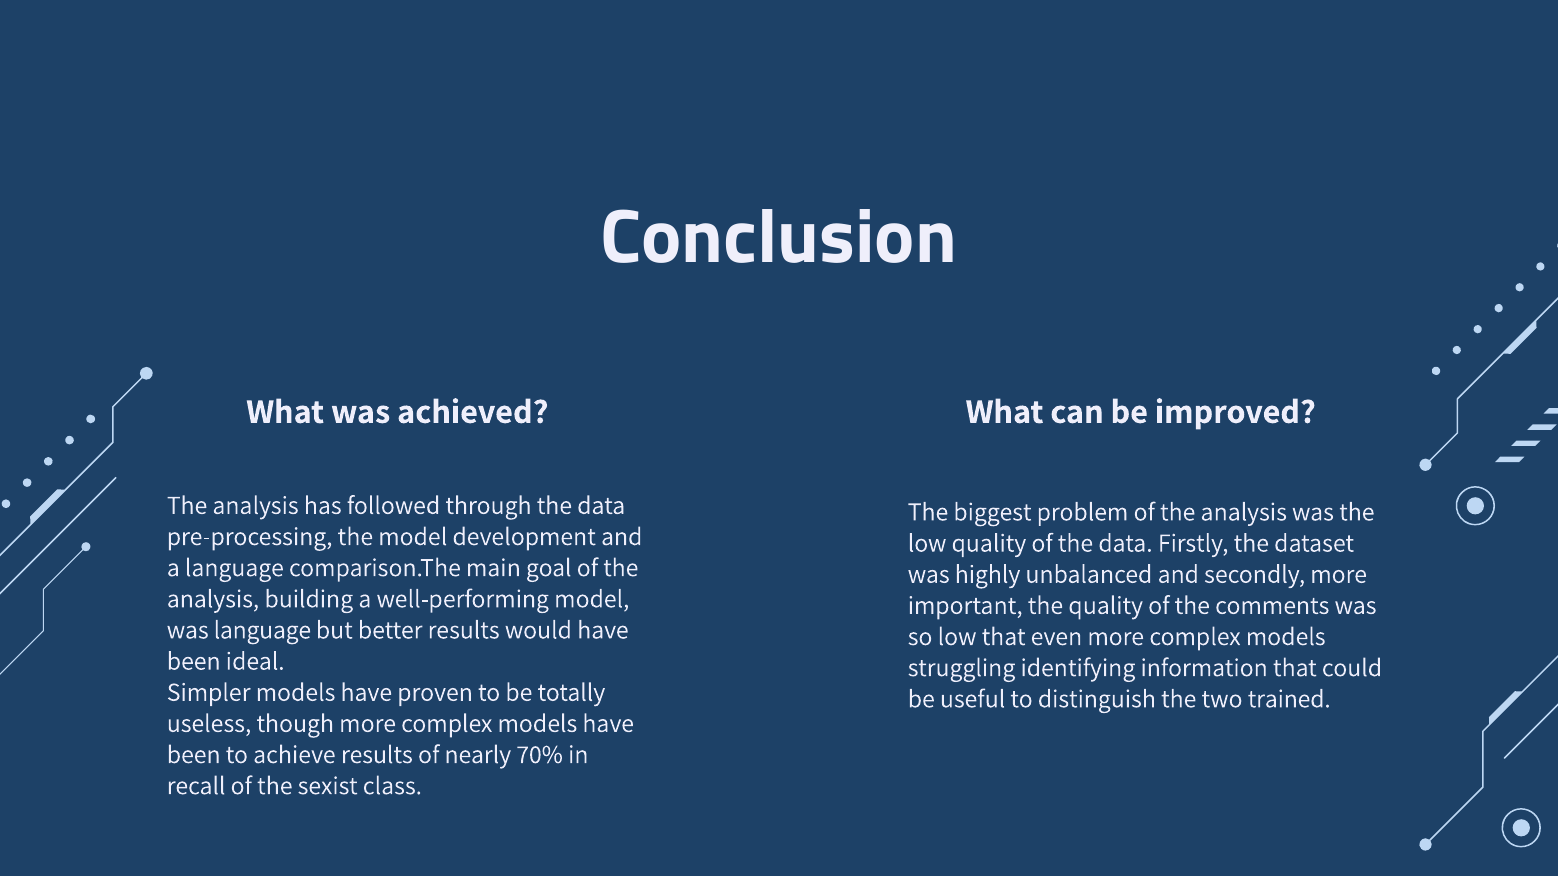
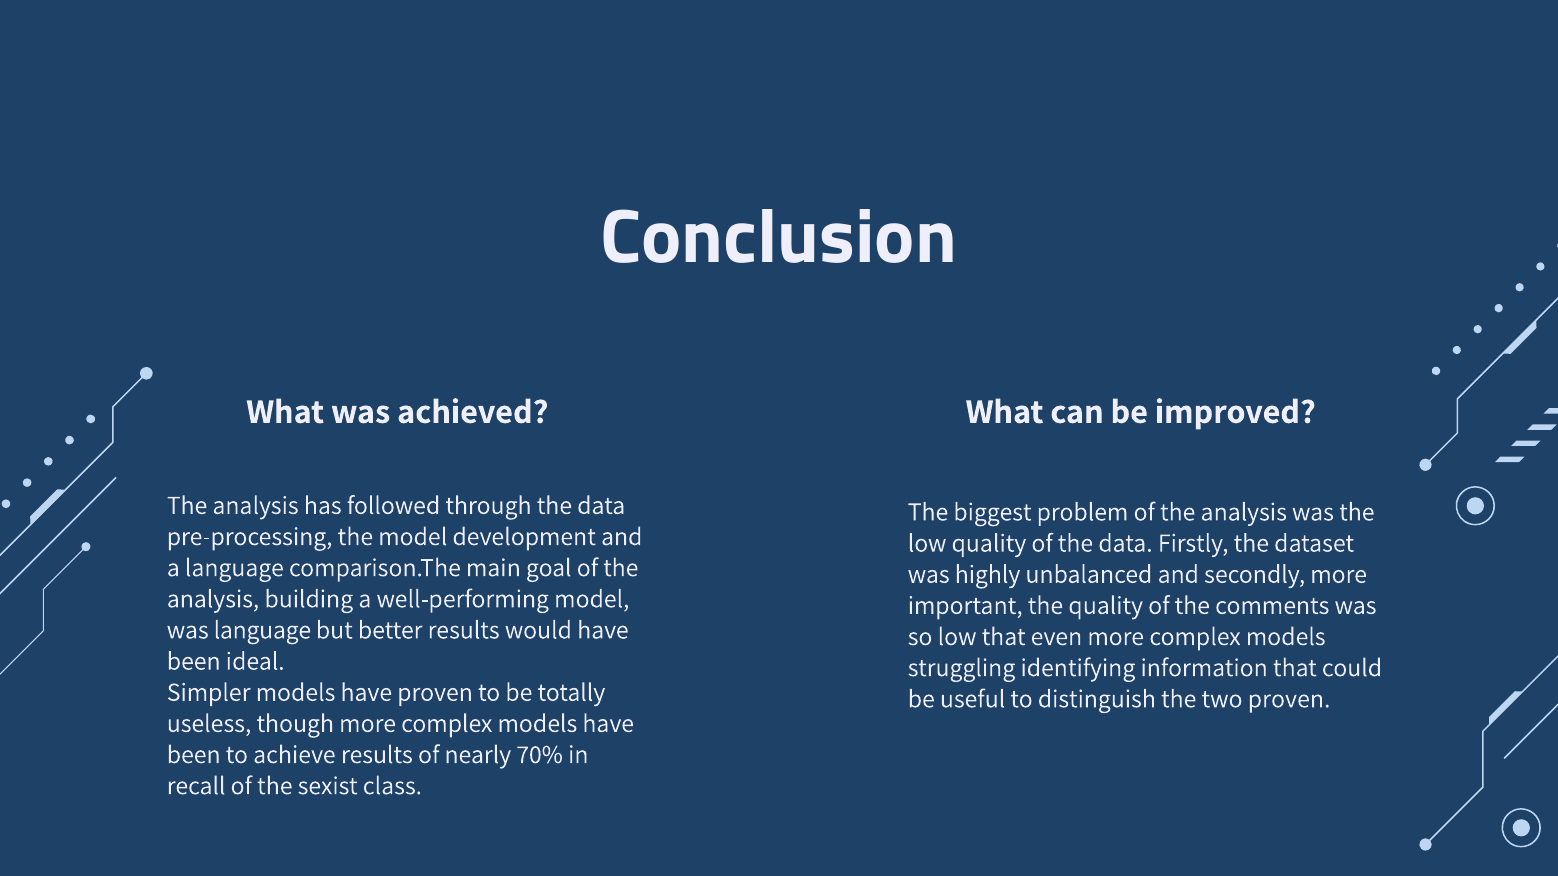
two trained: trained -> proven
